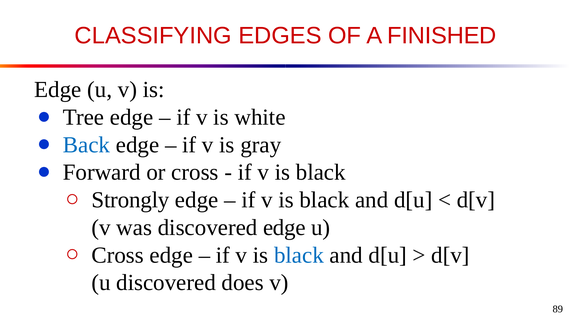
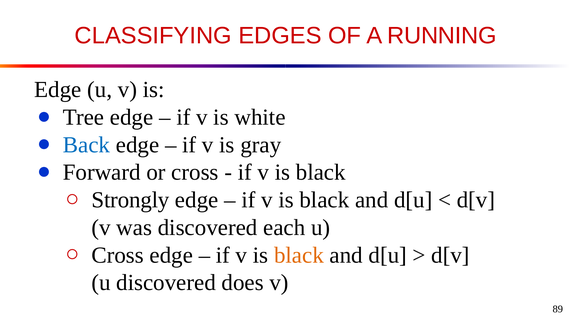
FINISHED: FINISHED -> RUNNING
discovered edge: edge -> each
black at (299, 255) colour: blue -> orange
